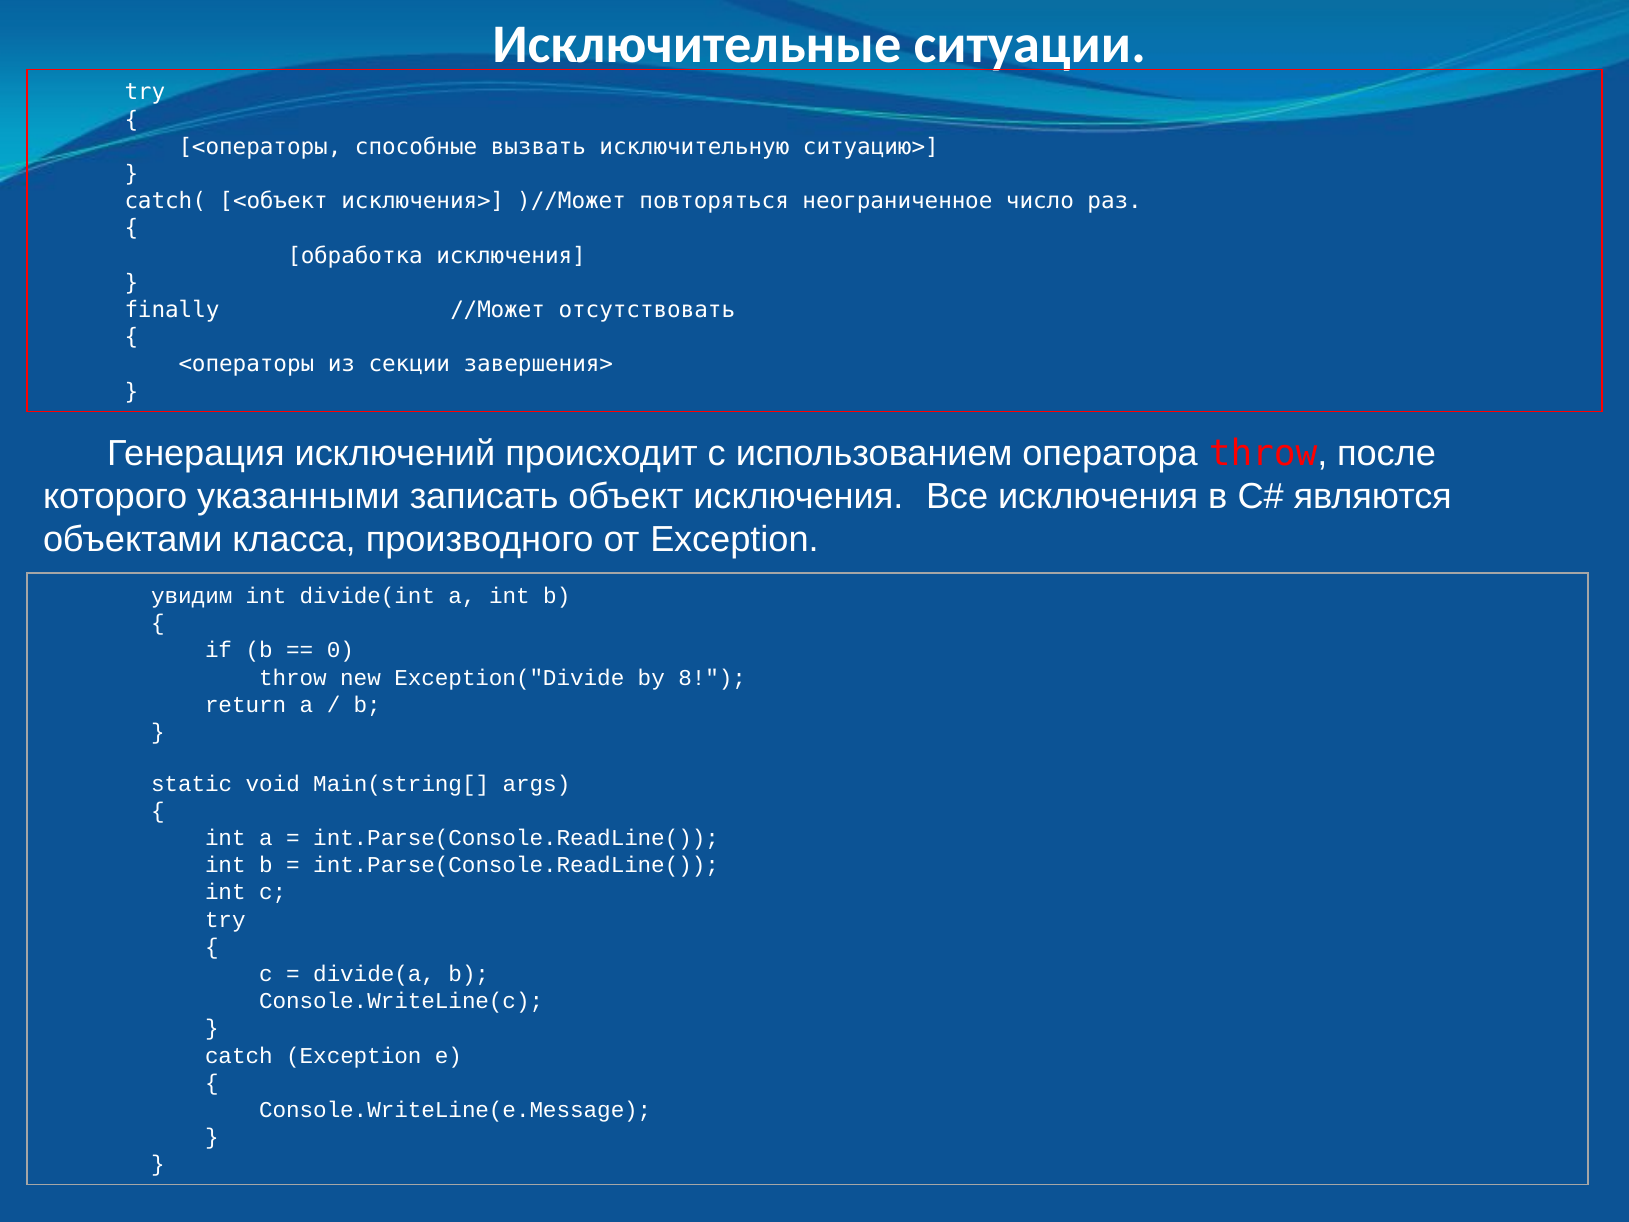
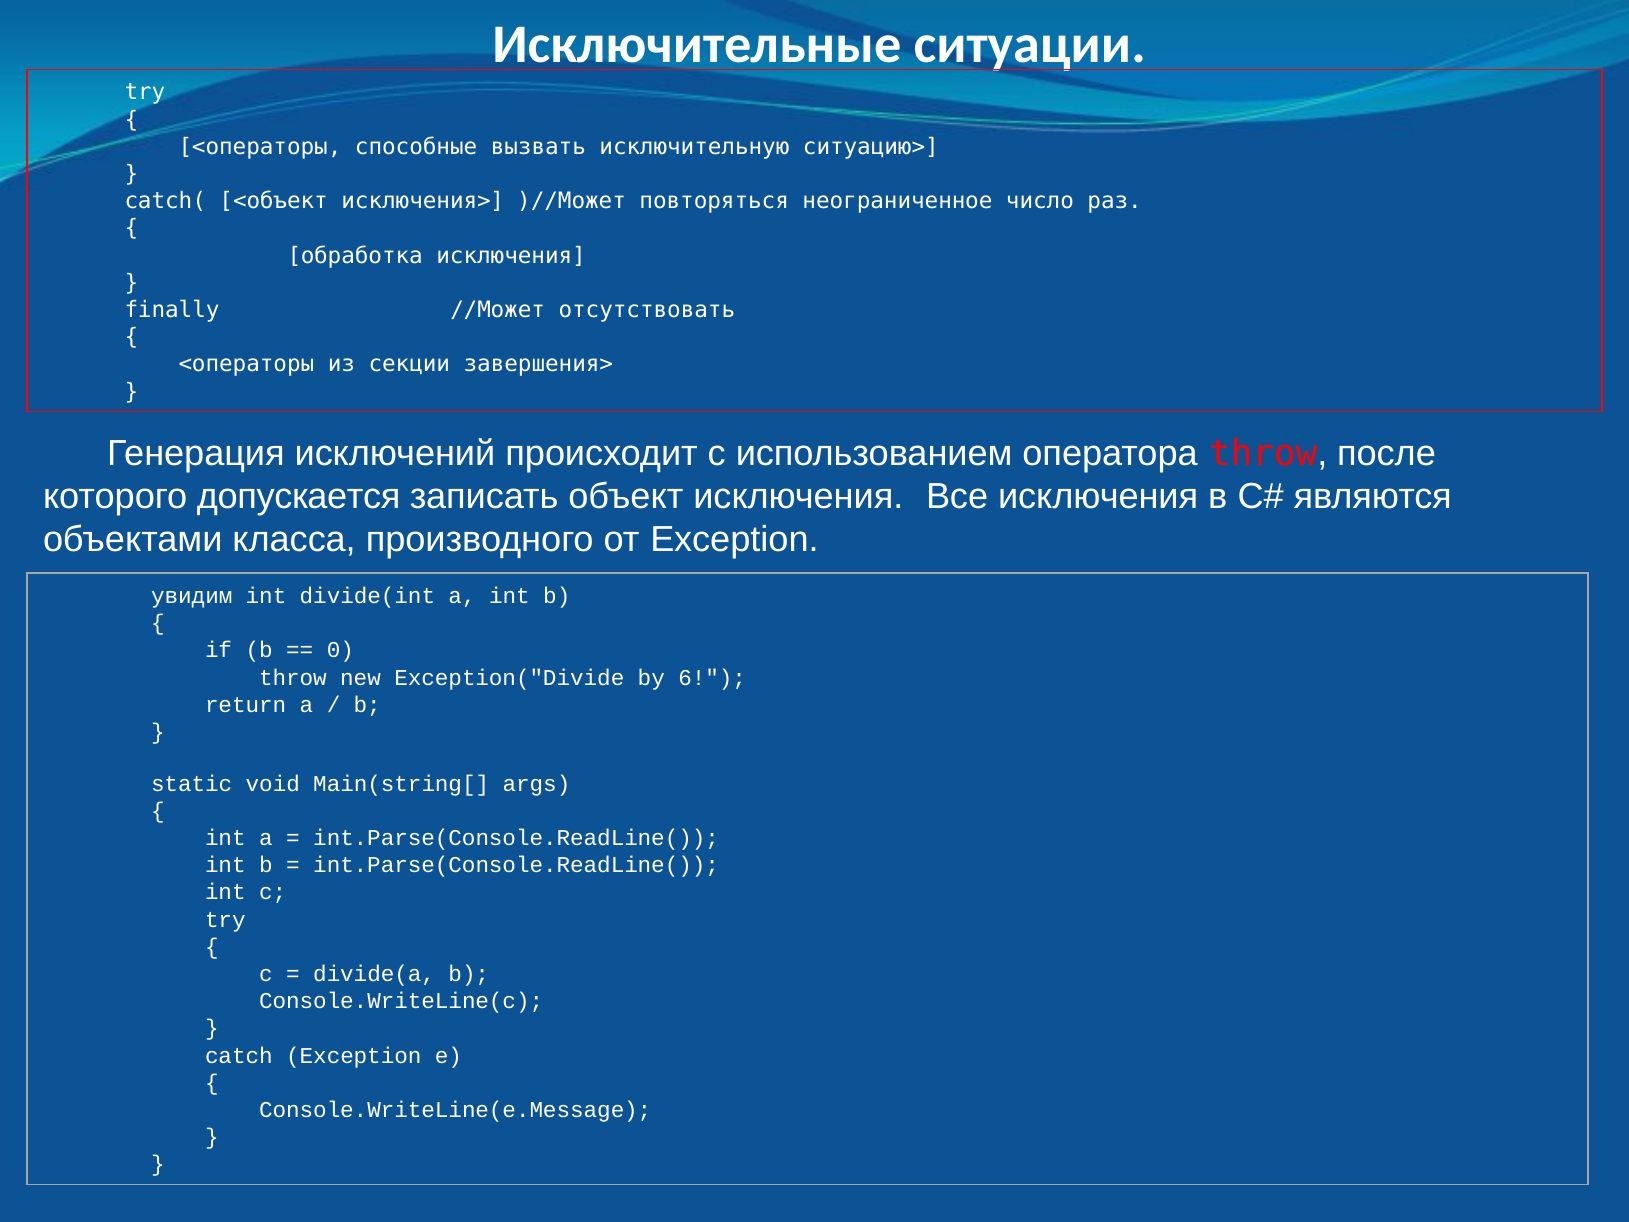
указанными: указанными -> допускается
8: 8 -> 6
